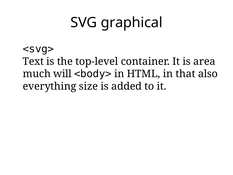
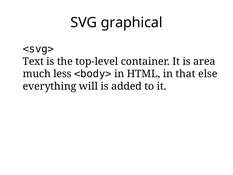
will: will -> less
also: also -> else
size: size -> will
